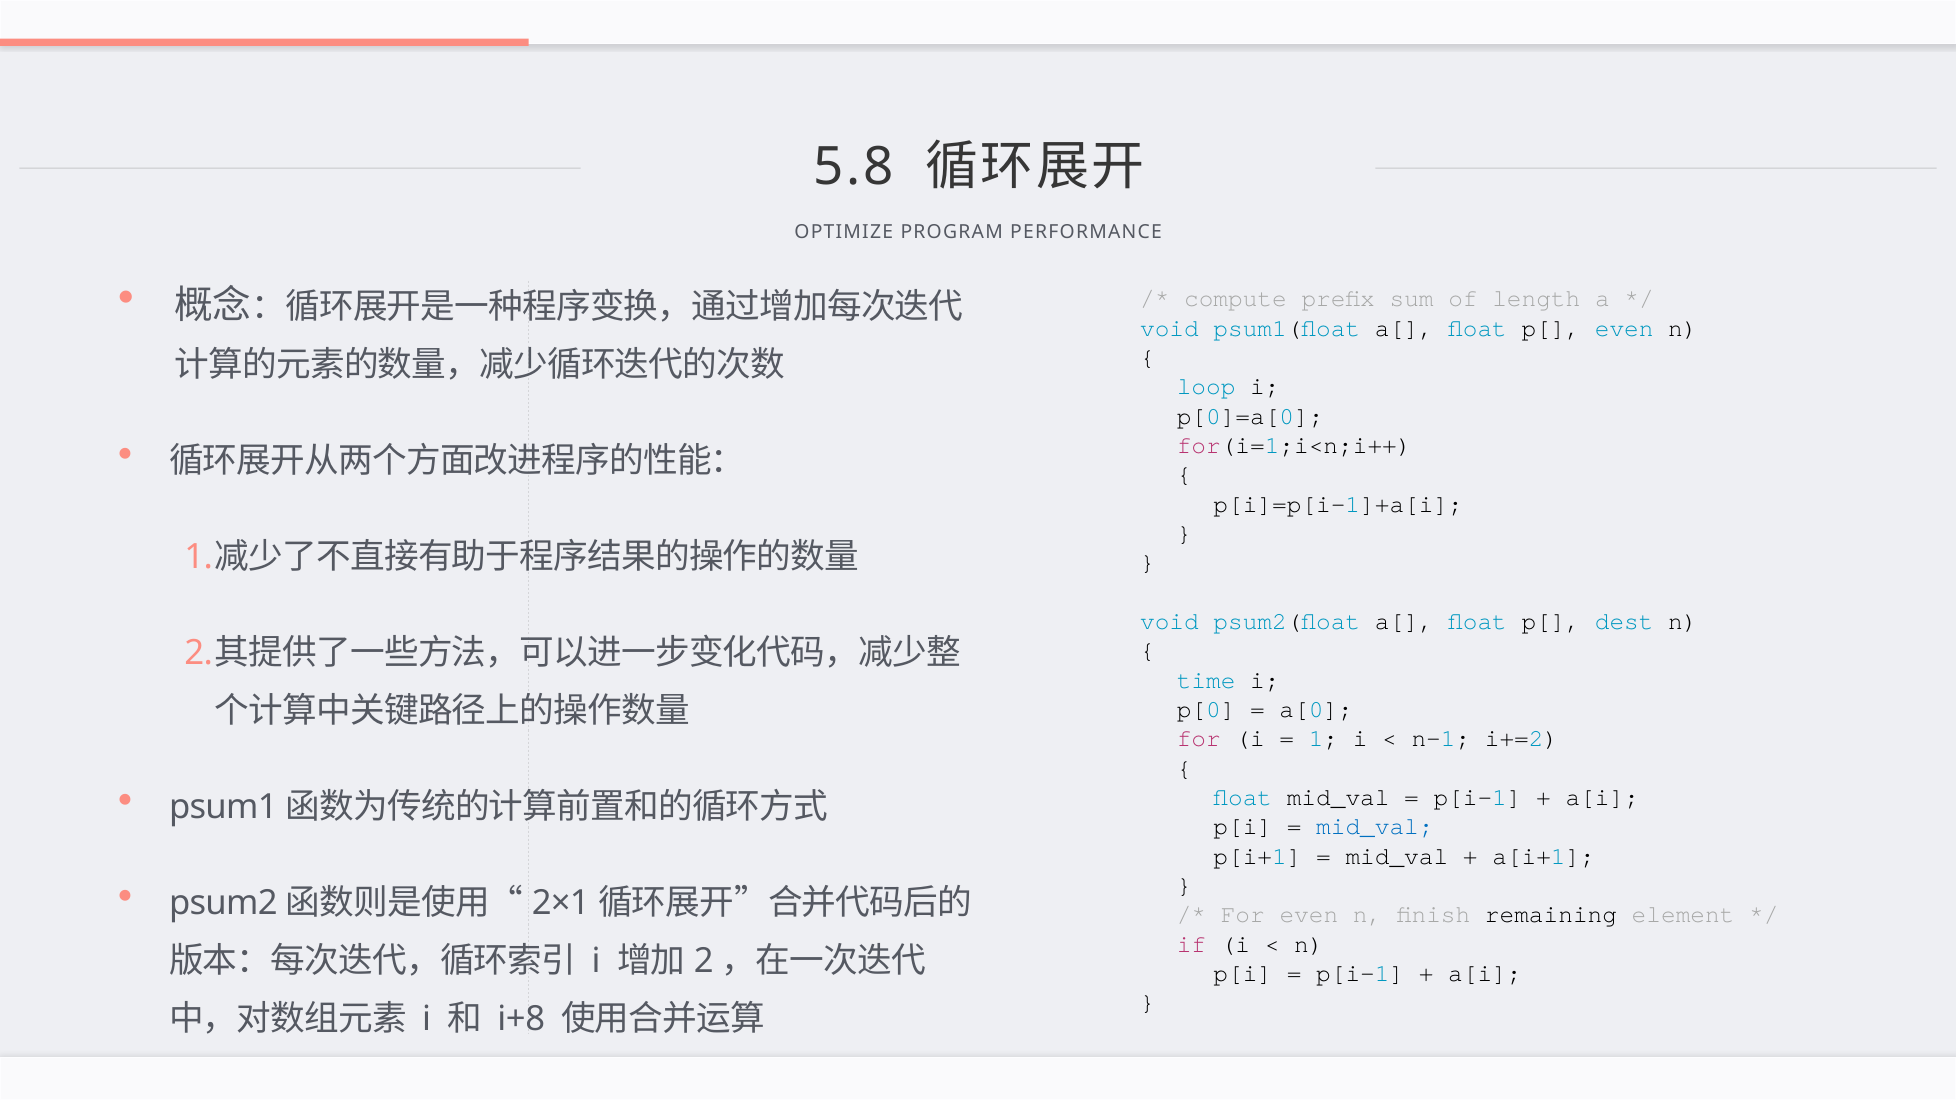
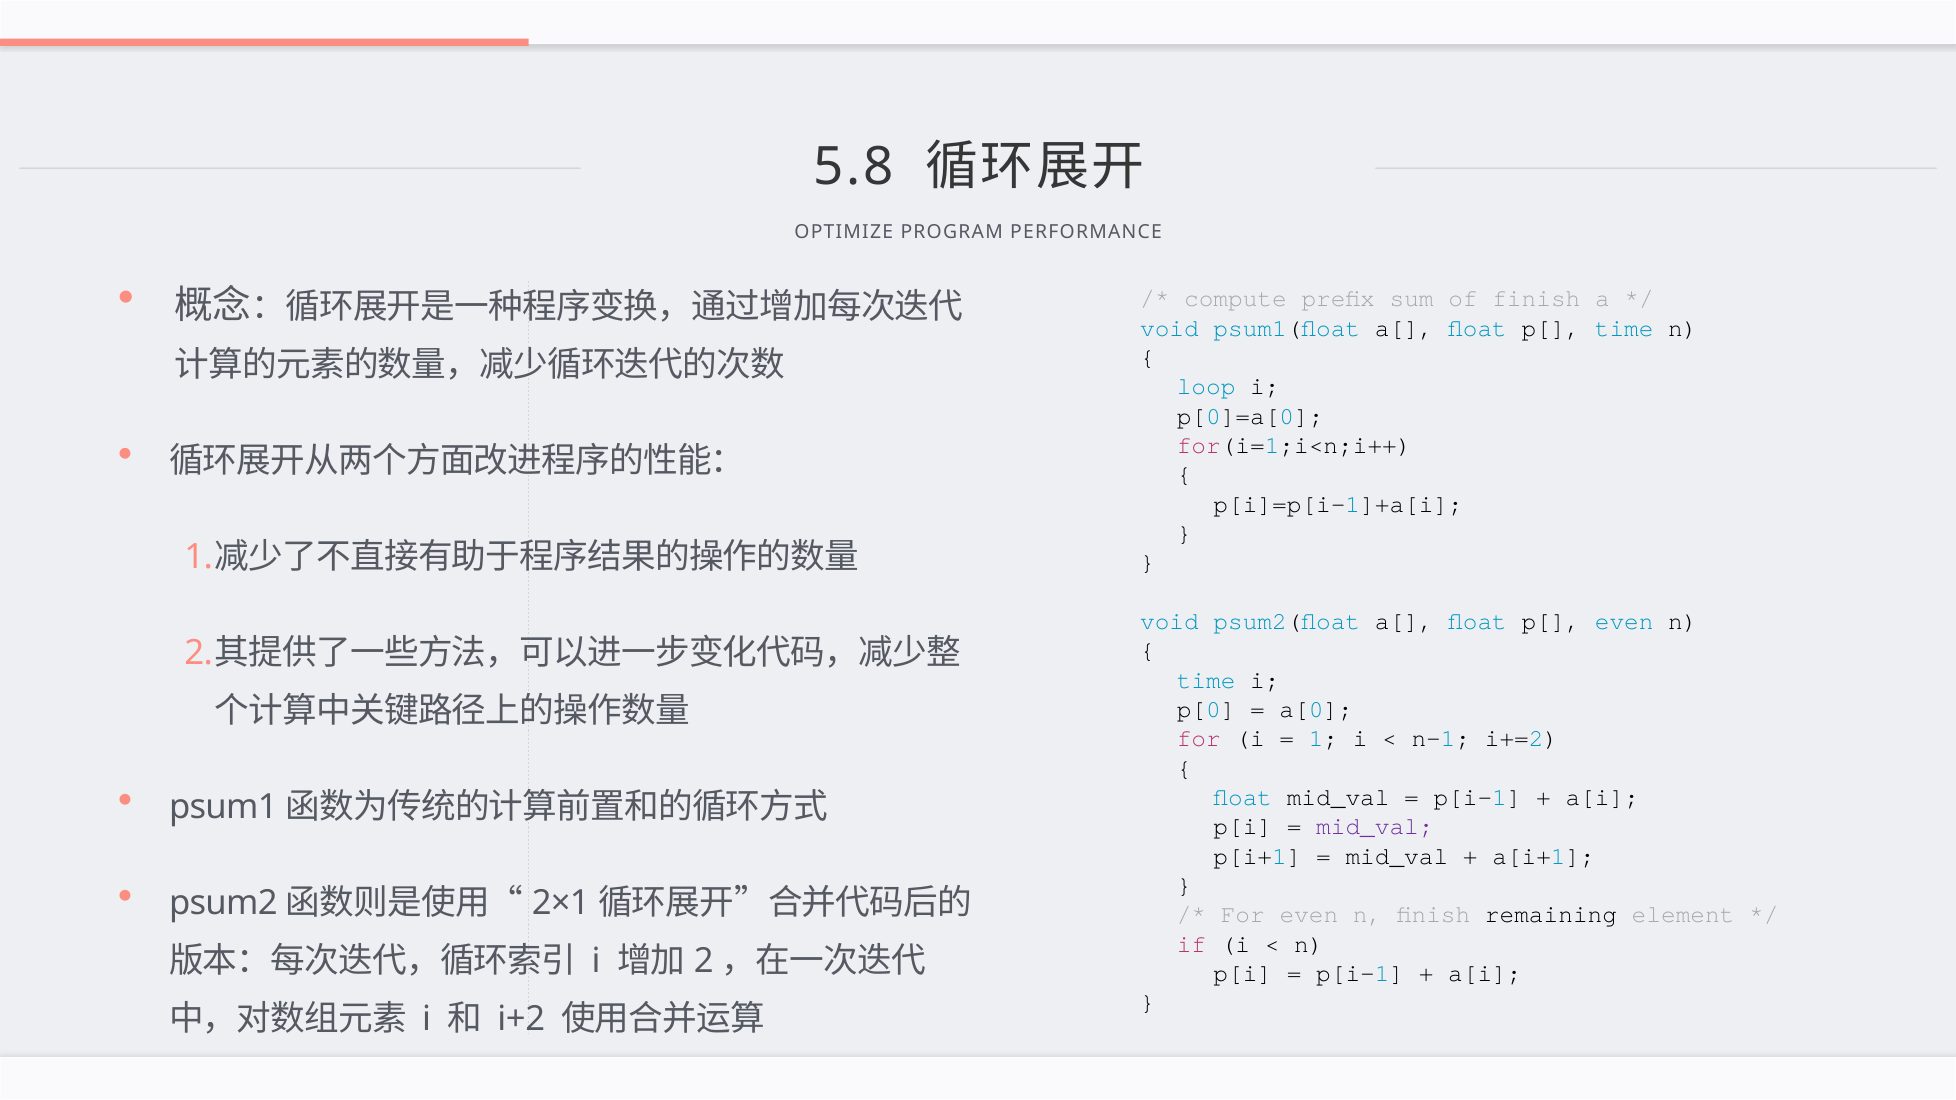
of length: length -> finish
p[ even: even -> time
p[ dest: dest -> even
mid_val at (1375, 827) colour: blue -> purple
i+8: i+8 -> i+2
